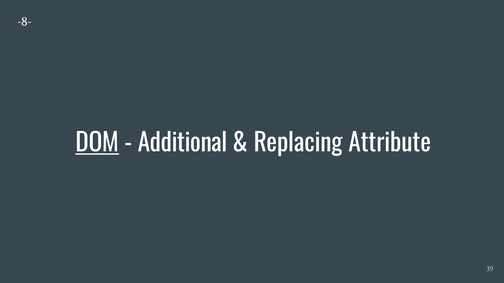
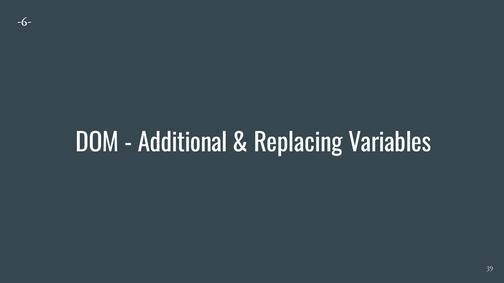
-8-: -8- -> -6-
DOM underline: present -> none
Attribute: Attribute -> Variables
